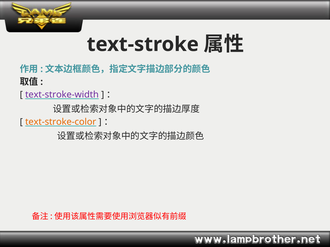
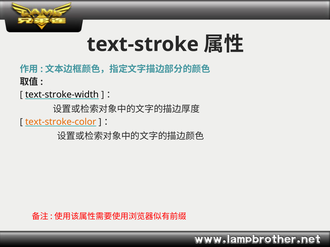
text-stroke-width colour: purple -> black
